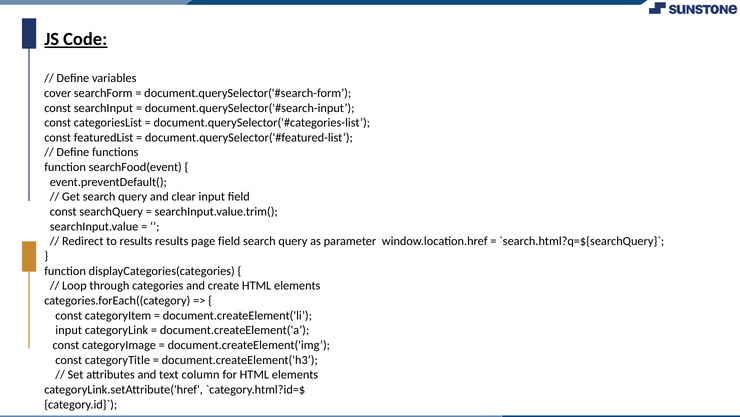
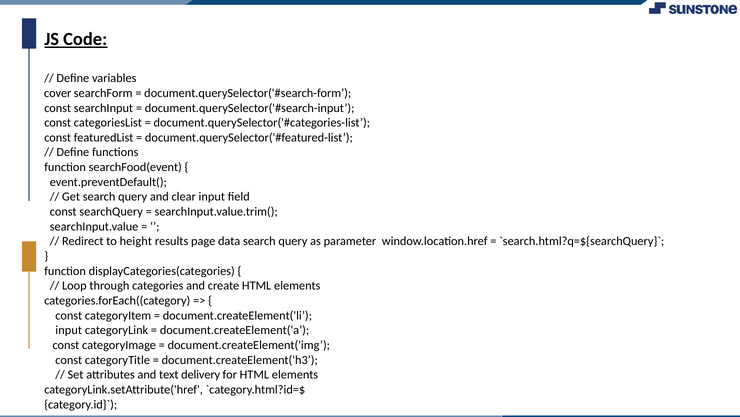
to results: results -> height
page field: field -> data
column: column -> delivery
